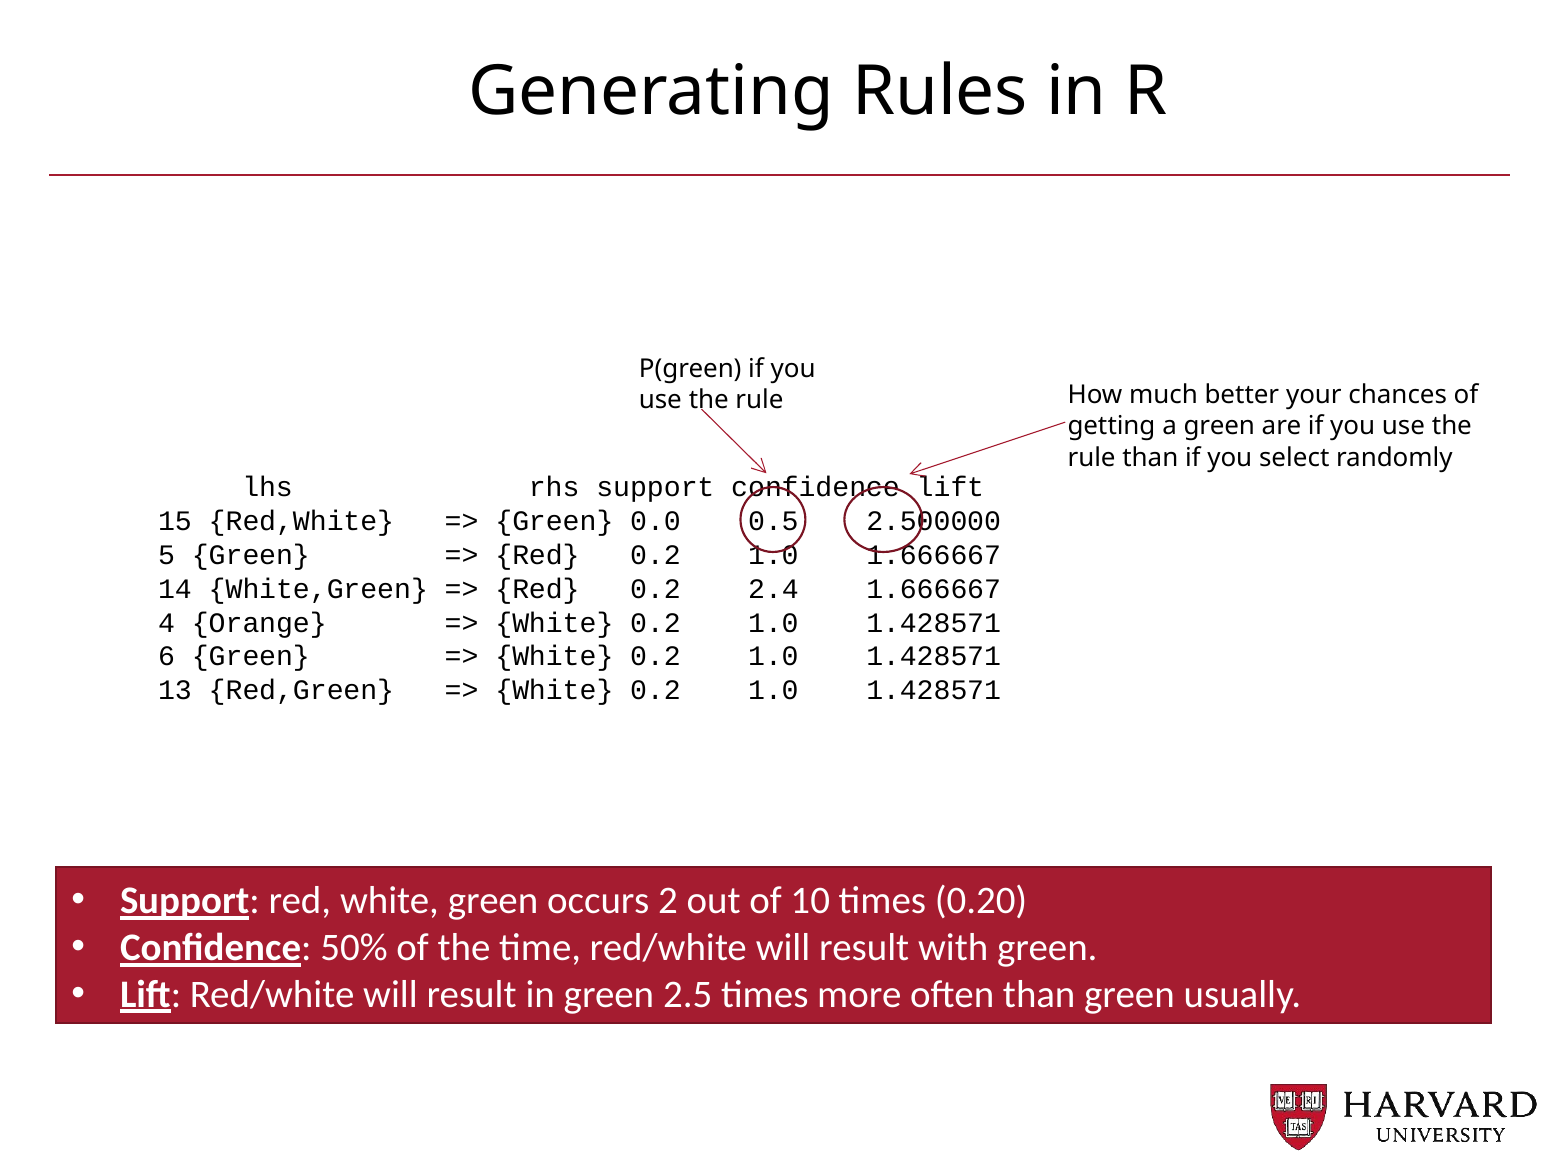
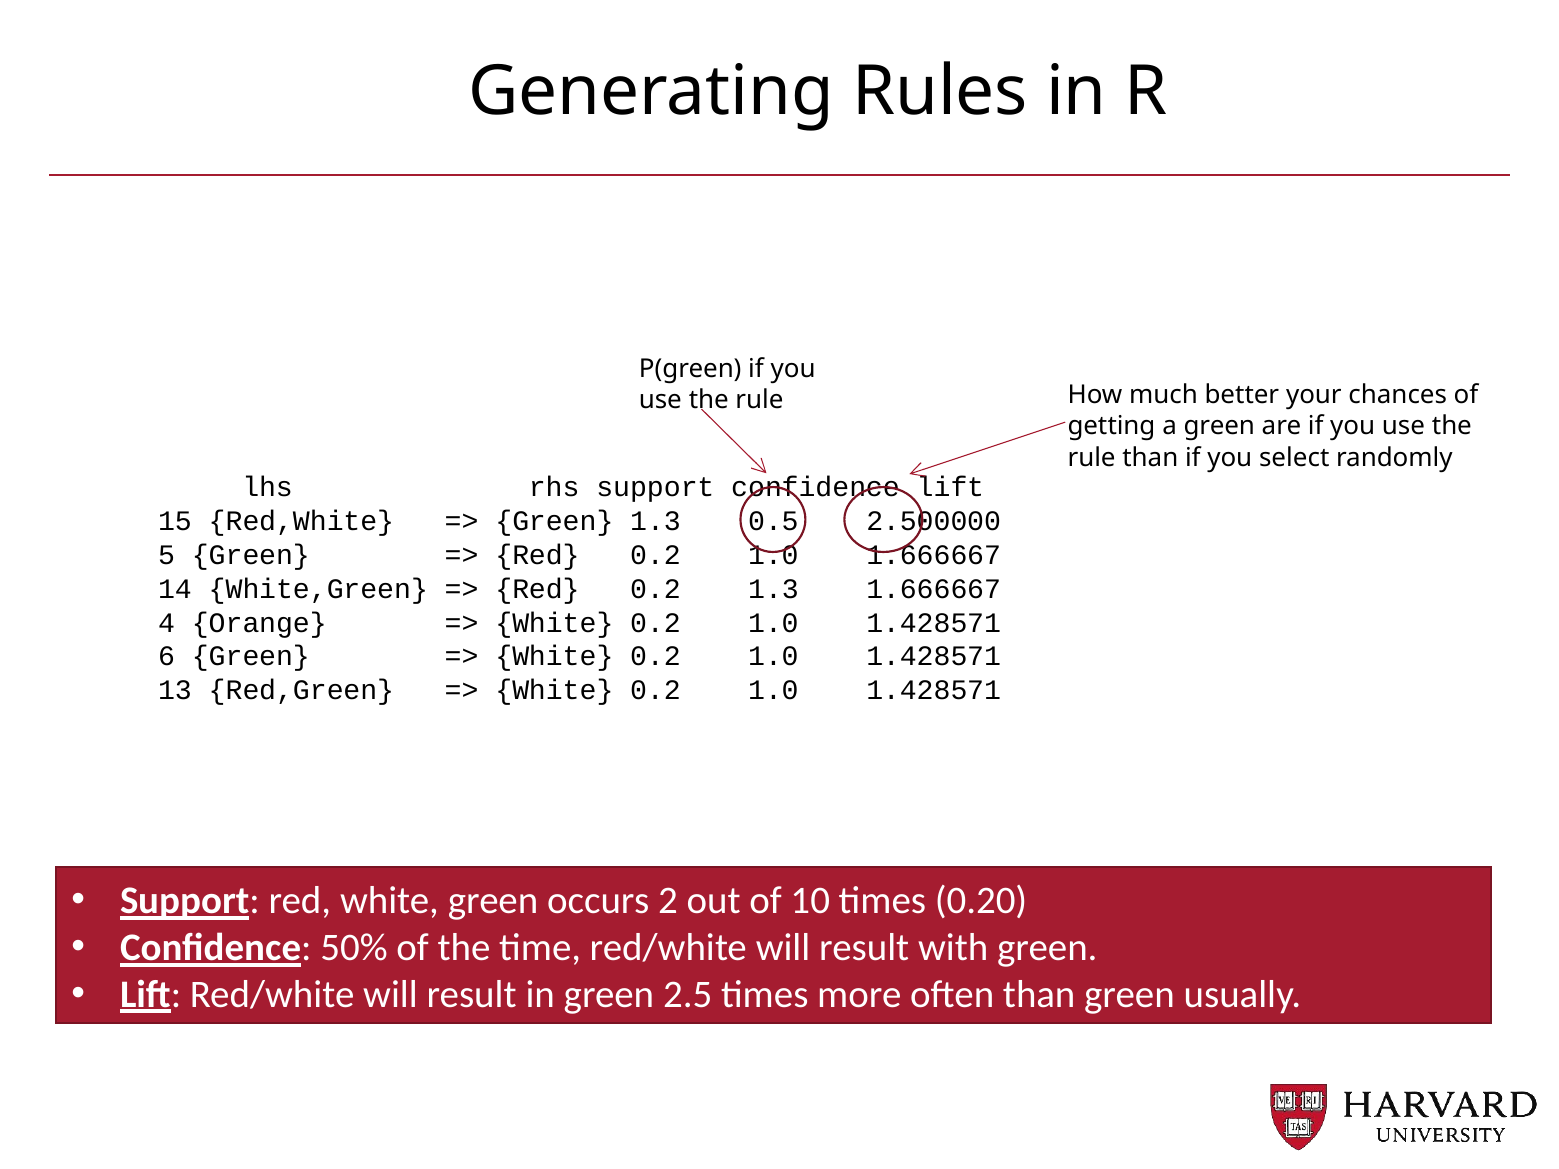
Green 0.0: 0.0 -> 1.3
0.2 2.4: 2.4 -> 1.3
